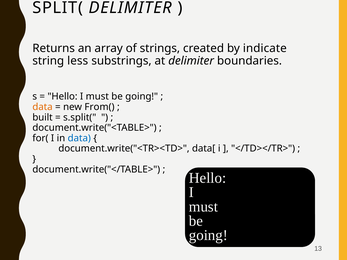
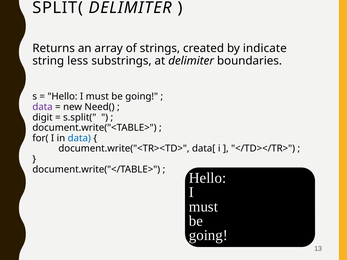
data at (43, 107) colour: orange -> purple
From(: From( -> Need(
built: built -> digit
